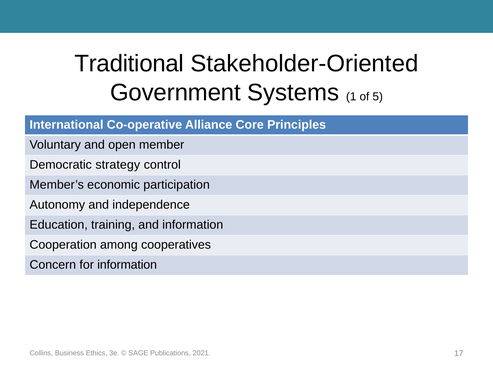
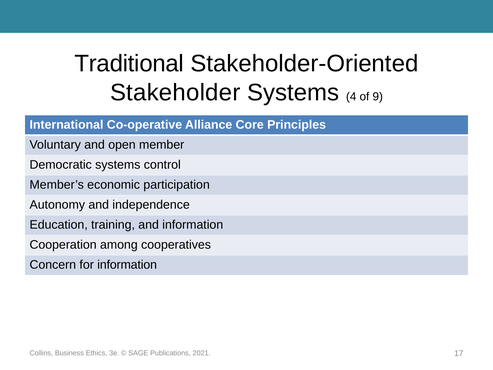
Government: Government -> Stakeholder
1: 1 -> 4
5: 5 -> 9
Democratic strategy: strategy -> systems
